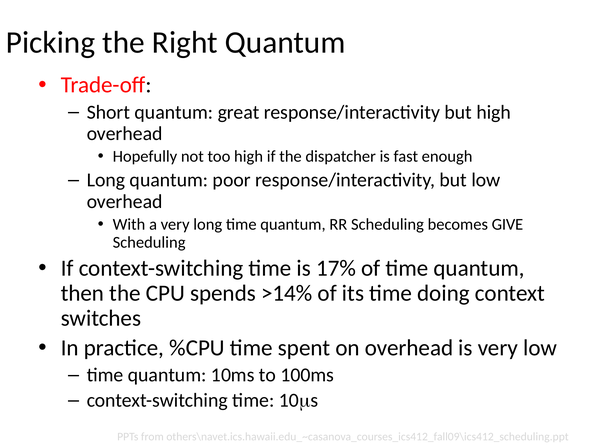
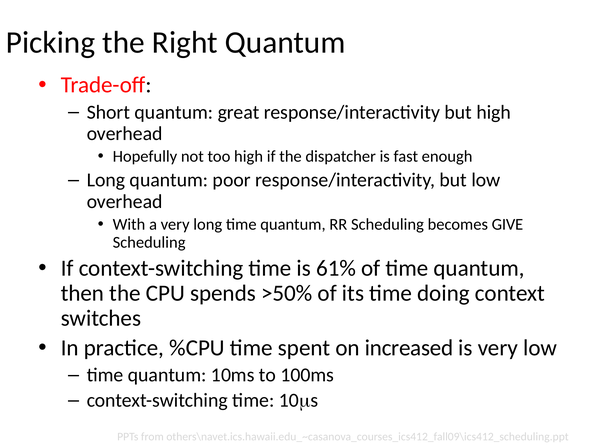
17%: 17% -> 61%
>14%: >14% -> >50%
on overhead: overhead -> increased
